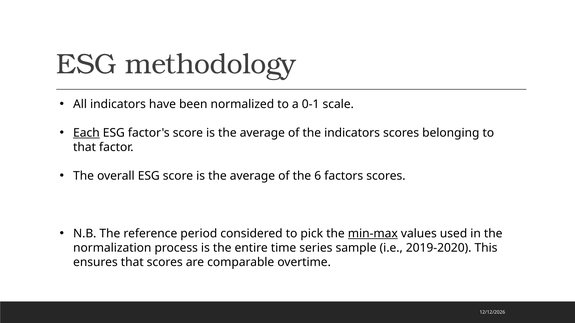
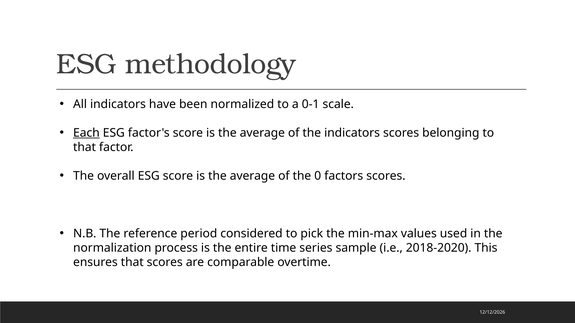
6: 6 -> 0
min-max underline: present -> none
2019-2020: 2019-2020 -> 2018-2020
